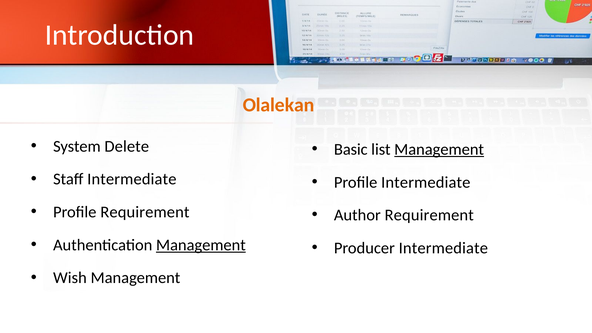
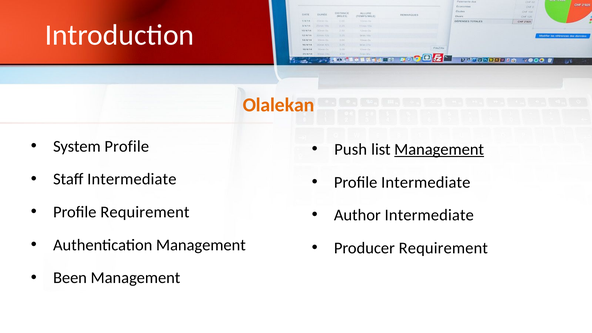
System Delete: Delete -> Profile
Basic: Basic -> Push
Author Requirement: Requirement -> Intermediate
Management at (201, 245) underline: present -> none
Producer Intermediate: Intermediate -> Requirement
Wish: Wish -> Been
